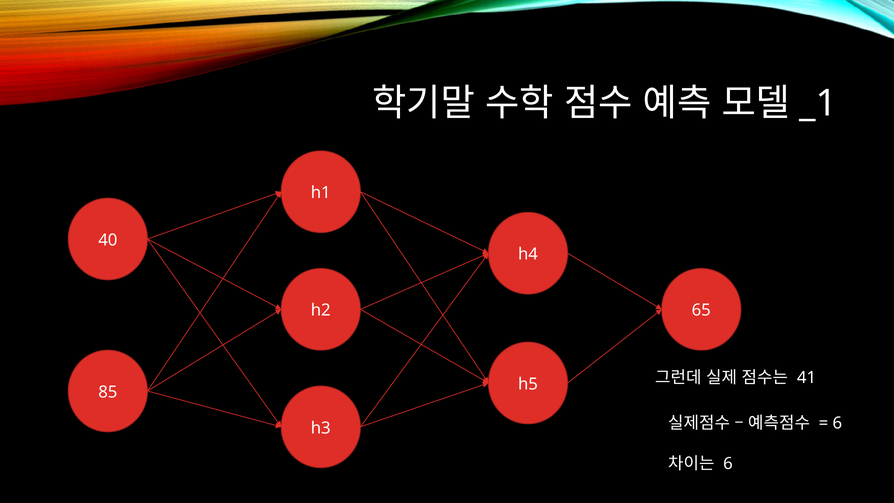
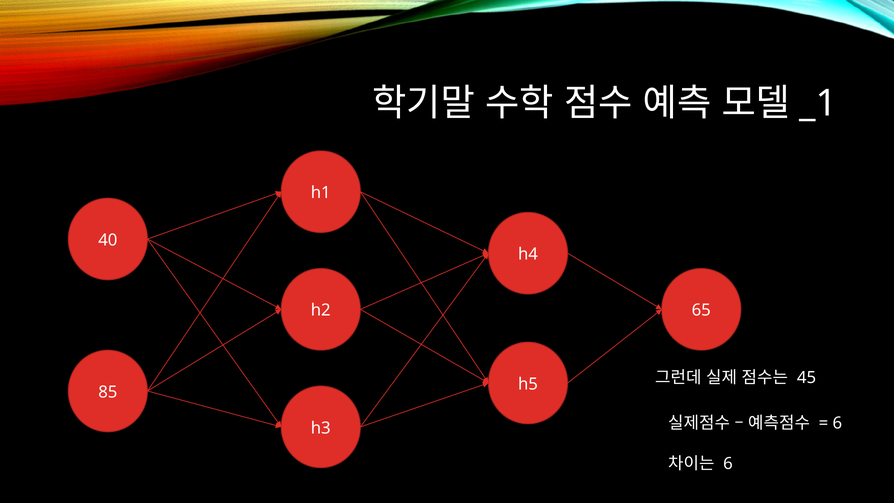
41: 41 -> 45
